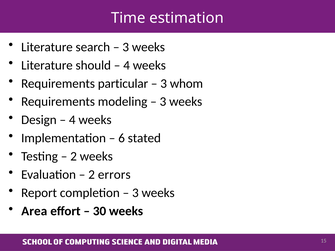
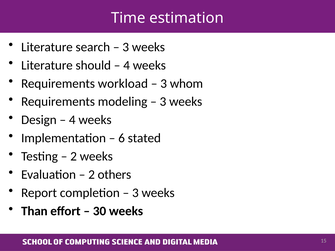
particular: particular -> workload
errors: errors -> others
Area: Area -> Than
